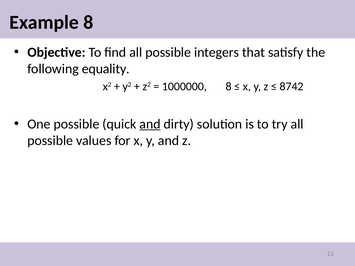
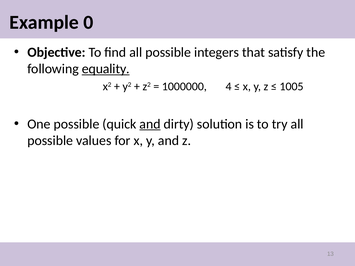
Example 8: 8 -> 0
equality underline: none -> present
1000000 8: 8 -> 4
8742: 8742 -> 1005
